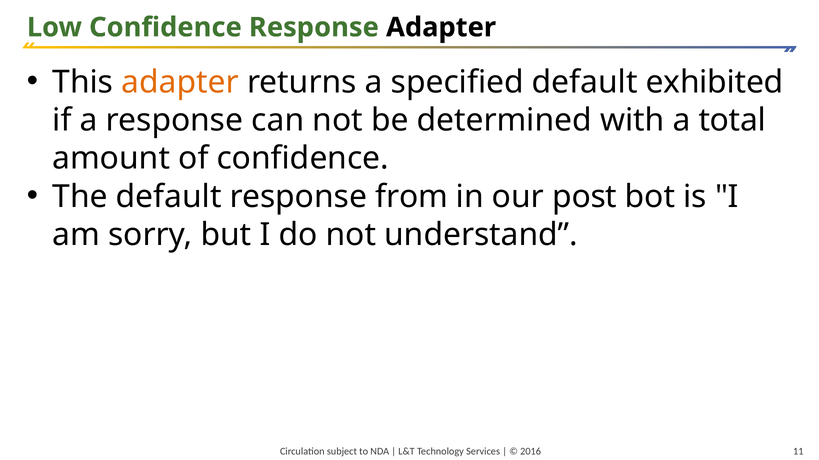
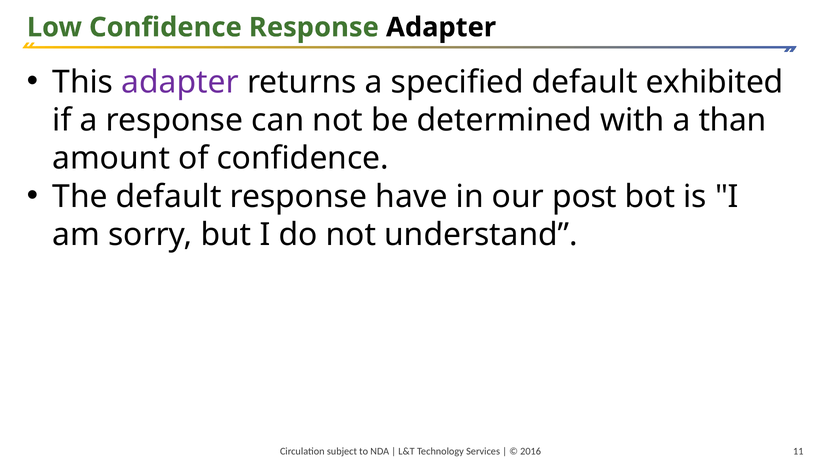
adapter at (180, 82) colour: orange -> purple
total: total -> than
from: from -> have
